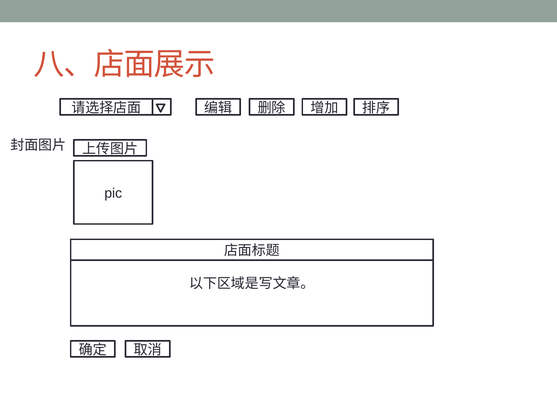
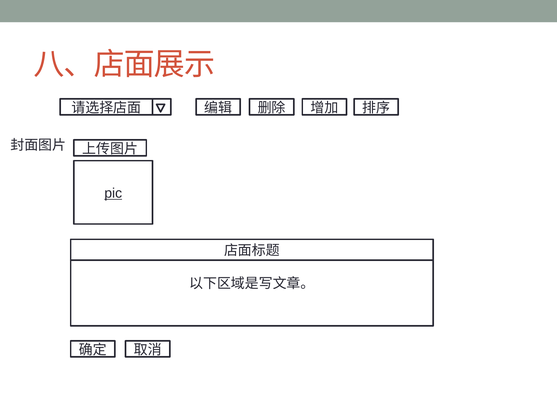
pic underline: none -> present
